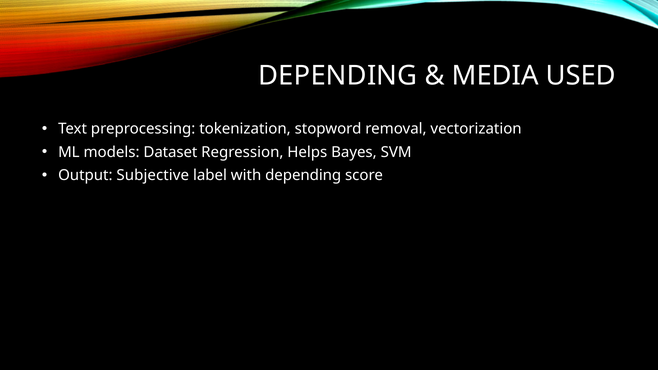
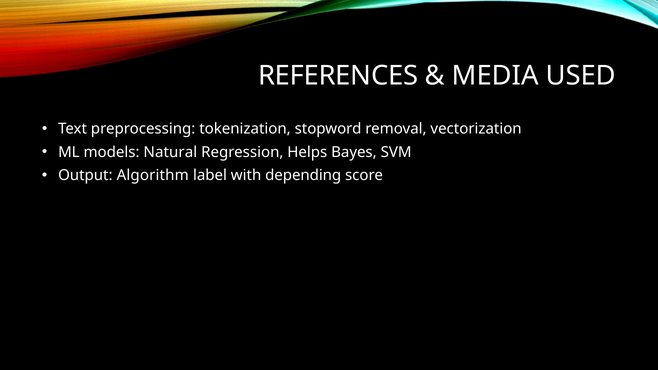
DEPENDING at (338, 76): DEPENDING -> REFERENCES
Dataset: Dataset -> Natural
Subjective: Subjective -> Algorithm
